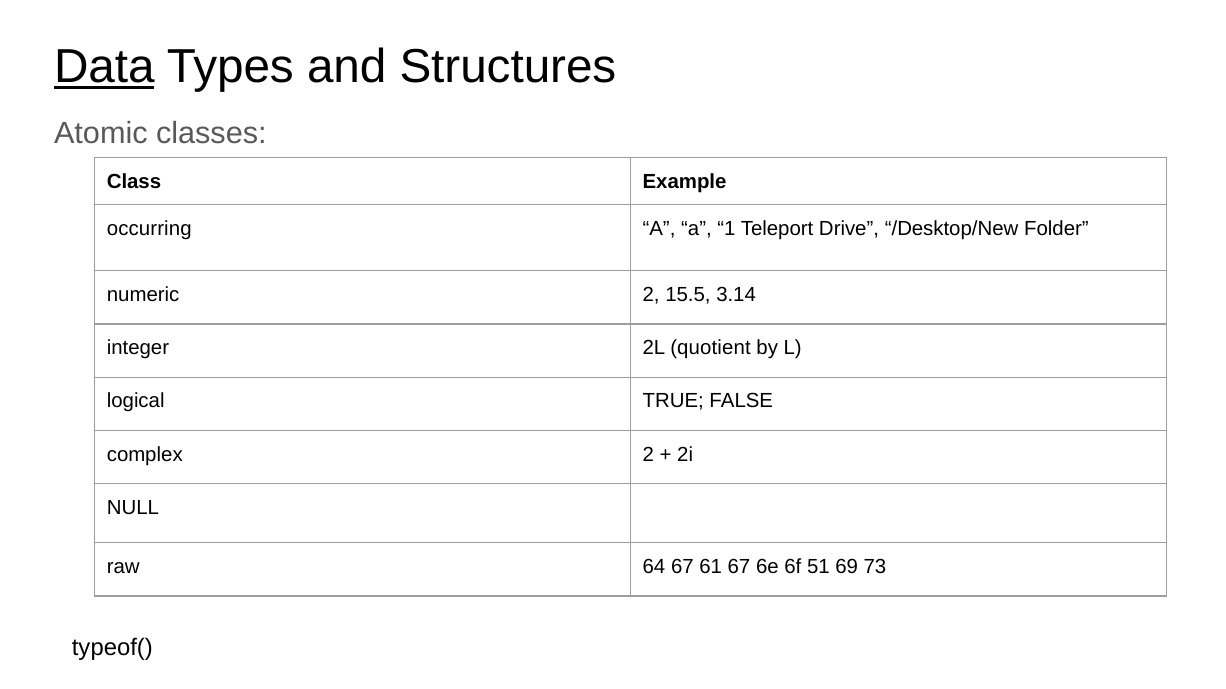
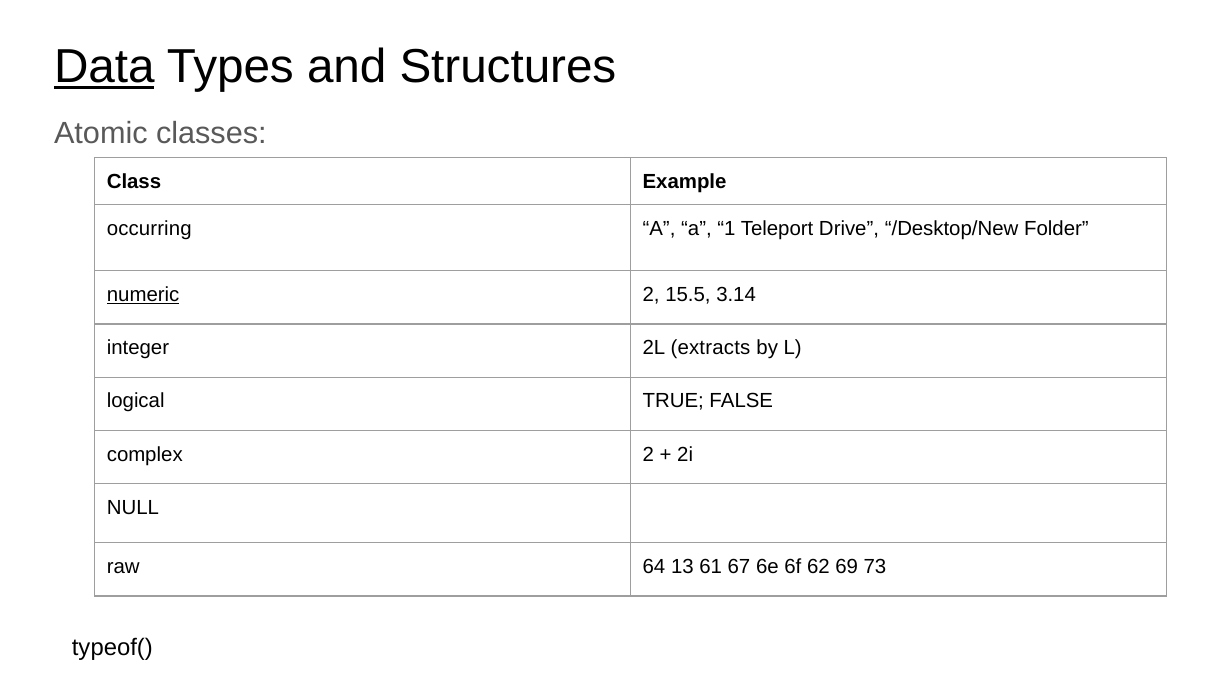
numeric underline: none -> present
quotient: quotient -> extracts
64 67: 67 -> 13
51: 51 -> 62
